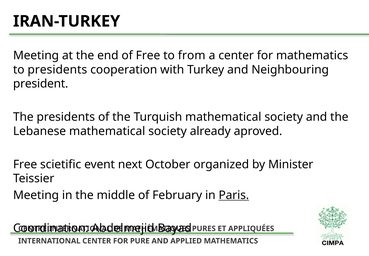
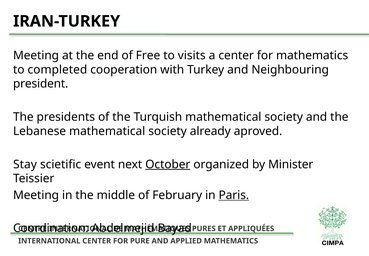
from: from -> visits
to presidents: presidents -> completed
Free at (25, 164): Free -> Stay
October underline: none -> present
